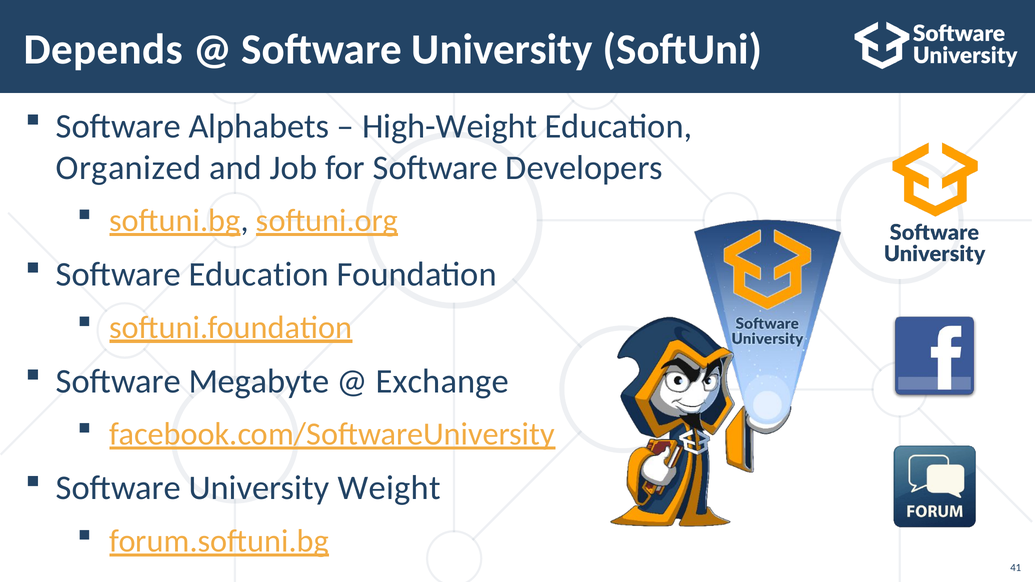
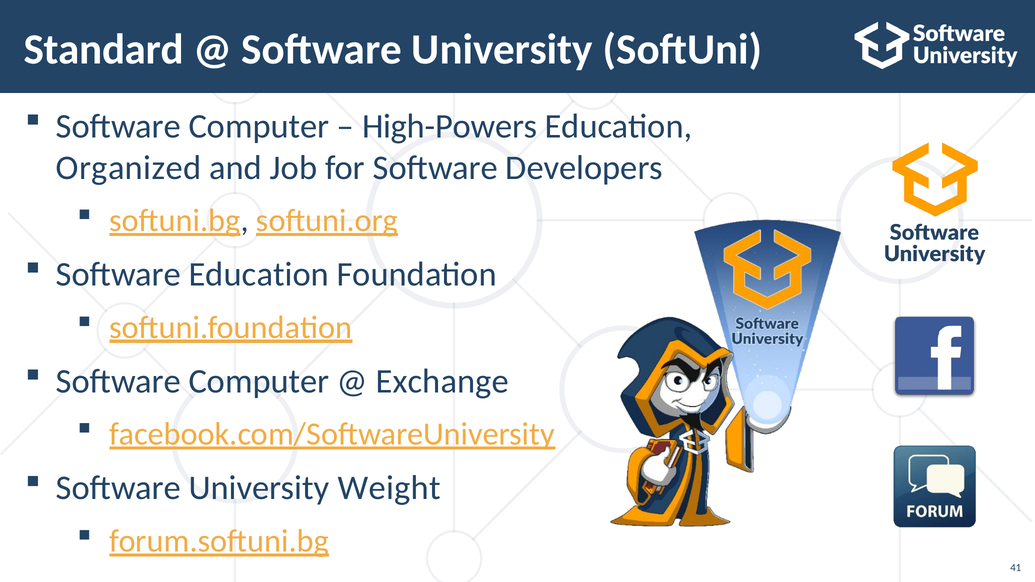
Depends: Depends -> Standard
Alphabets at (259, 126): Alphabets -> Computer
High-Weight: High-Weight -> High-Powers
Megabyte at (259, 381): Megabyte -> Computer
